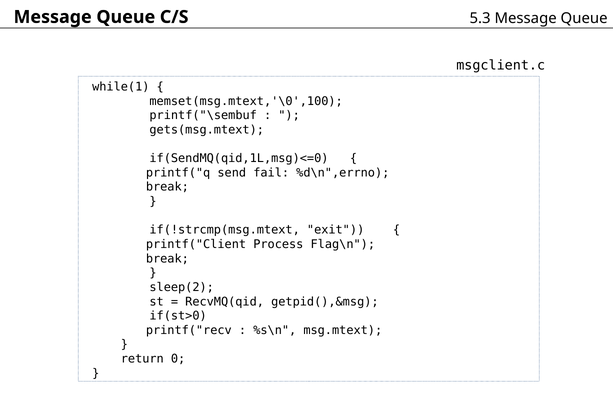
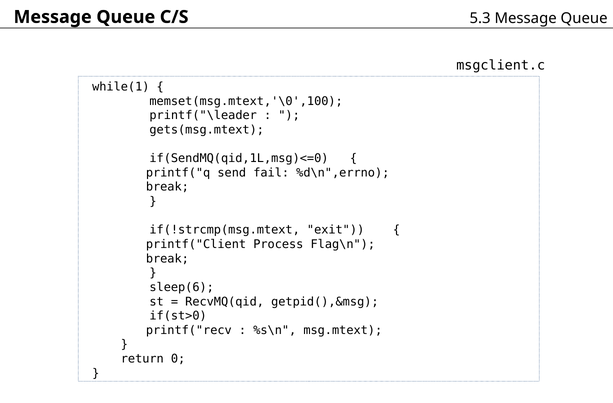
printf("\sembuf: printf("\sembuf -> printf("\leader
sleep(2: sleep(2 -> sleep(6
